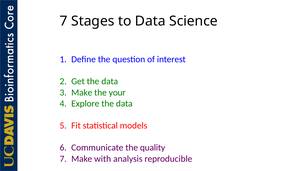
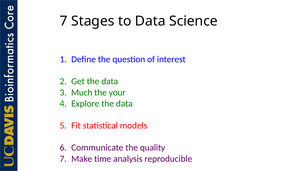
Make at (82, 93): Make -> Much
with: with -> time
